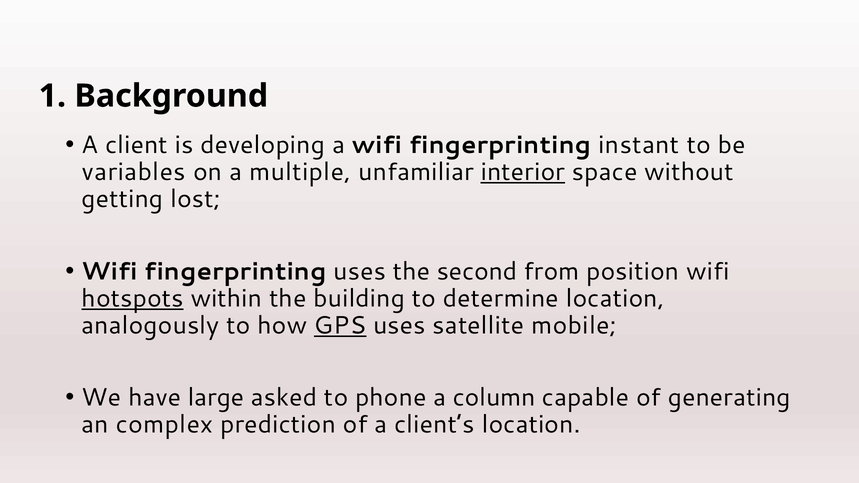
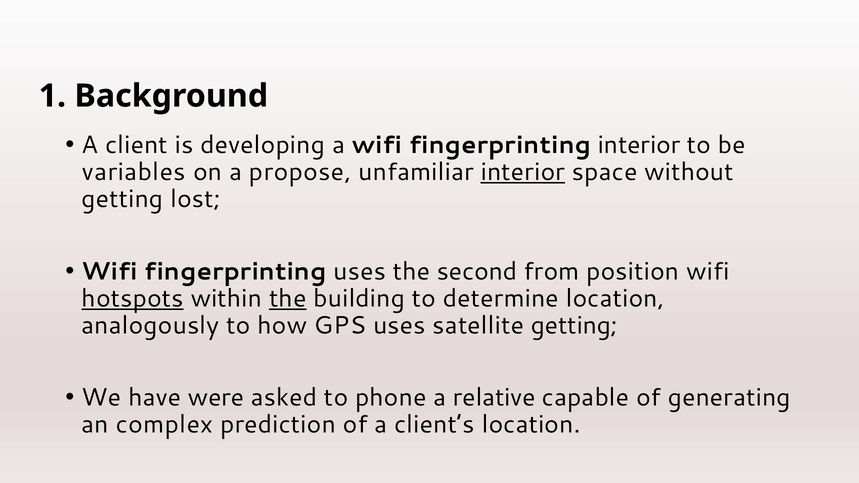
fingerprinting instant: instant -> interior
multiple: multiple -> propose
the at (288, 298) underline: none -> present
GPS underline: present -> none
satellite mobile: mobile -> getting
large: large -> were
column: column -> relative
